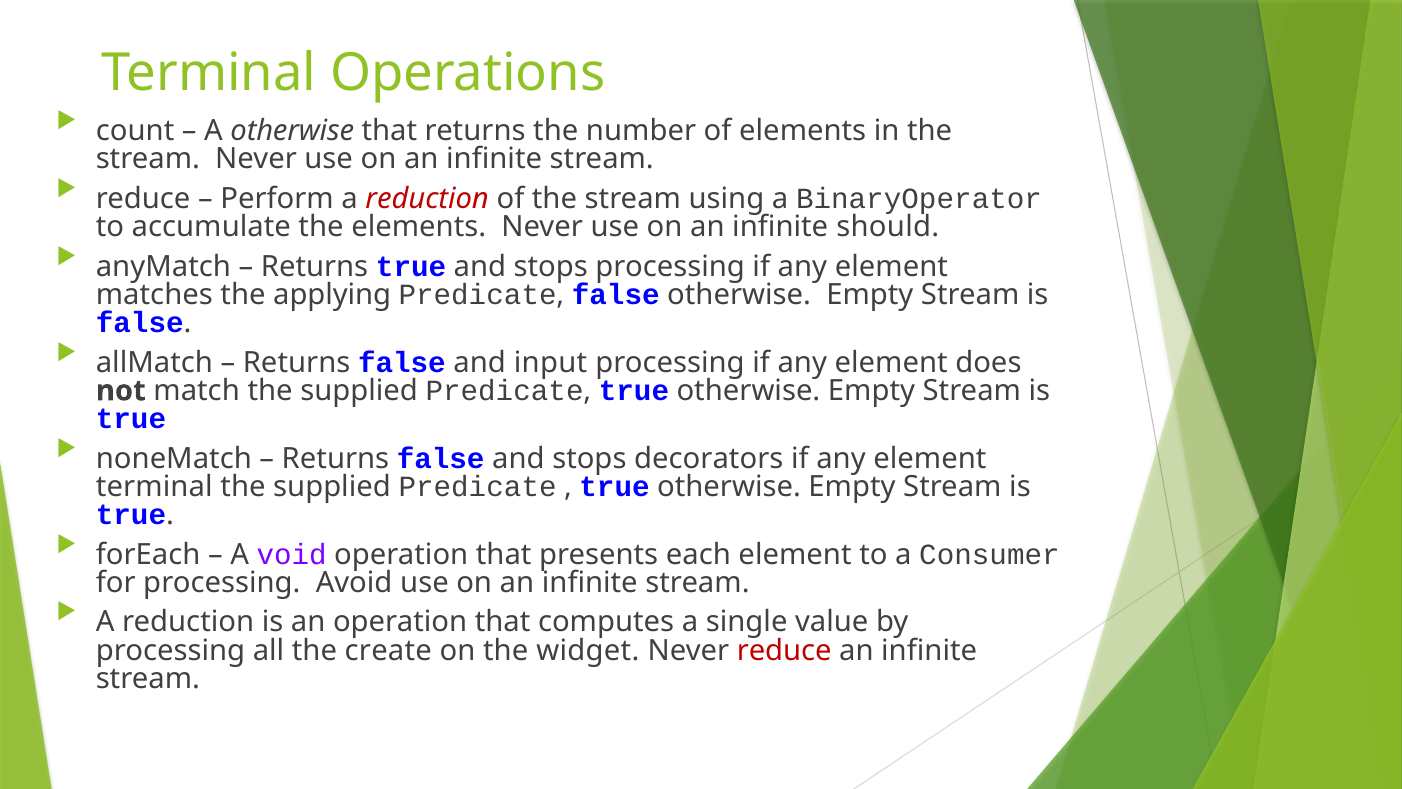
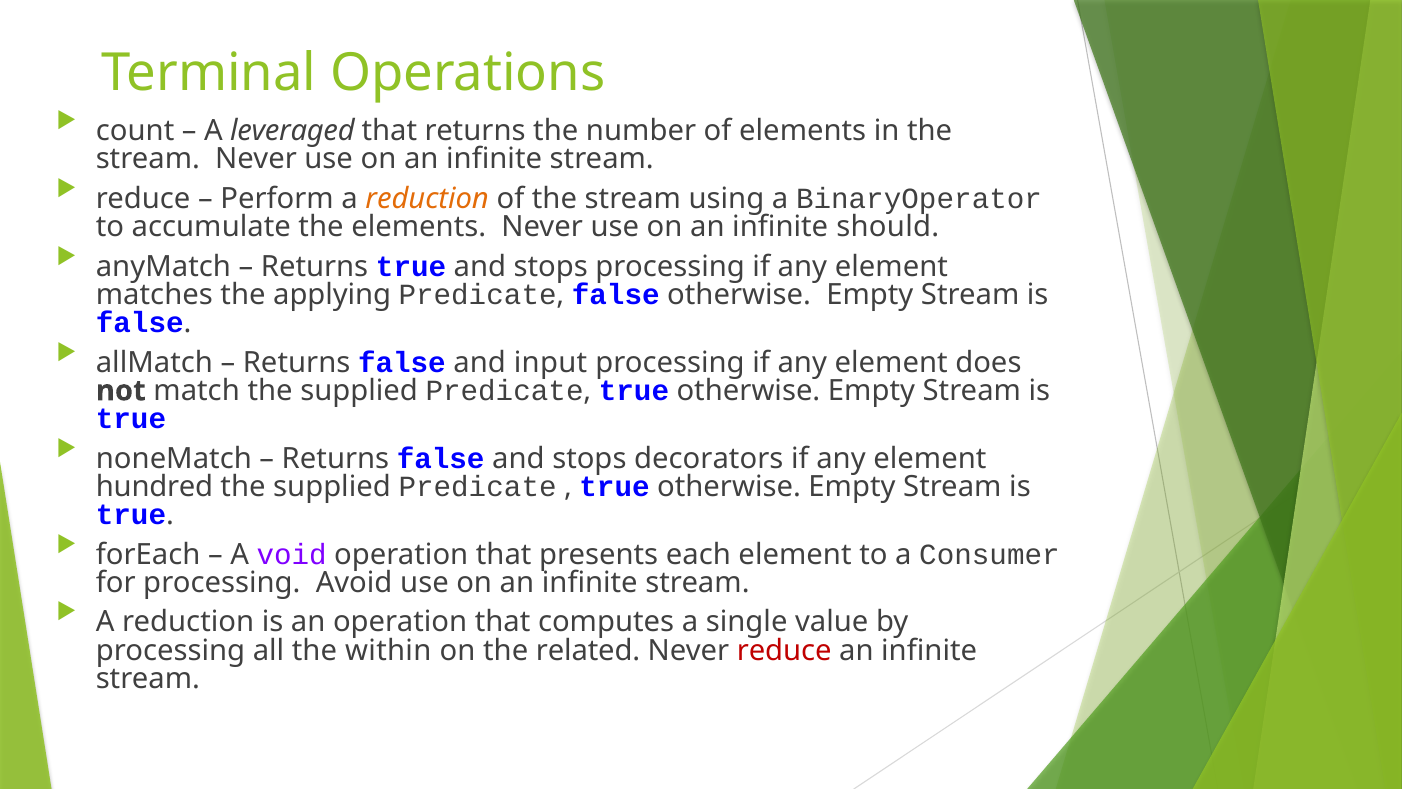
A otherwise: otherwise -> leveraged
reduction at (427, 199) colour: red -> orange
terminal at (154, 486): terminal -> hundred
create: create -> within
widget: widget -> related
